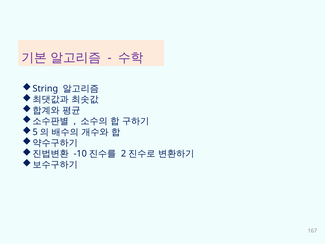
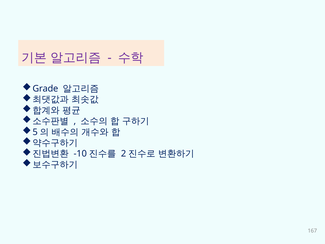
String: String -> Grade
